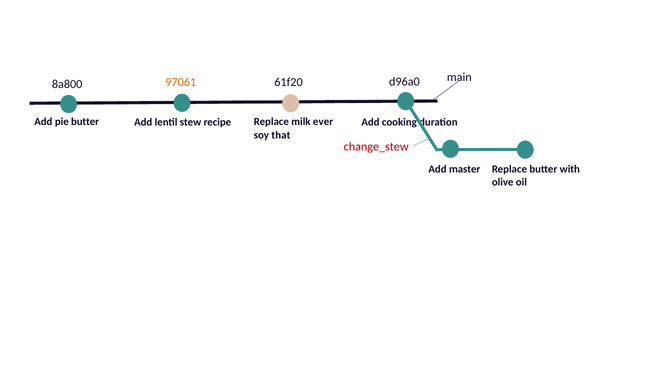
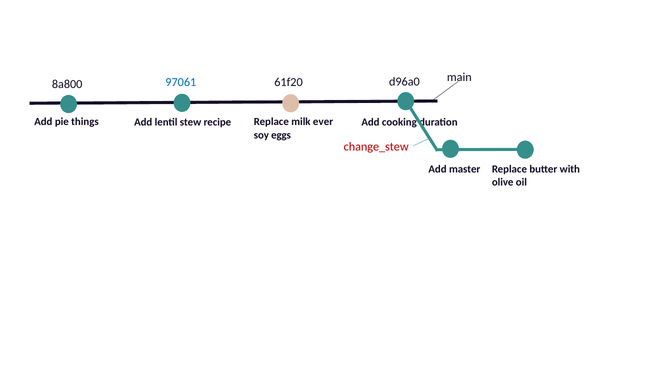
97061 colour: orange -> blue
pie butter: butter -> things
that: that -> eggs
